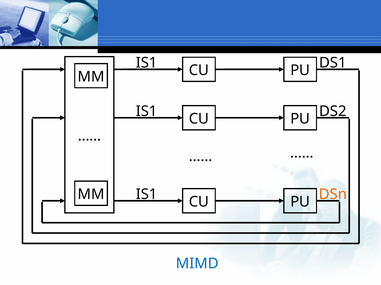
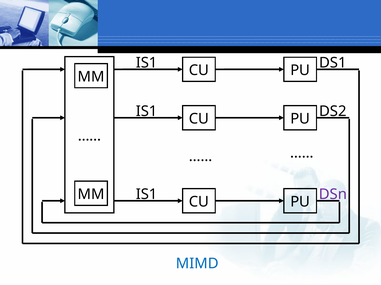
DSn colour: orange -> purple
